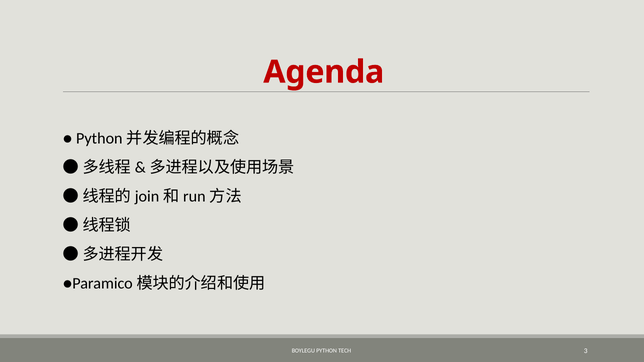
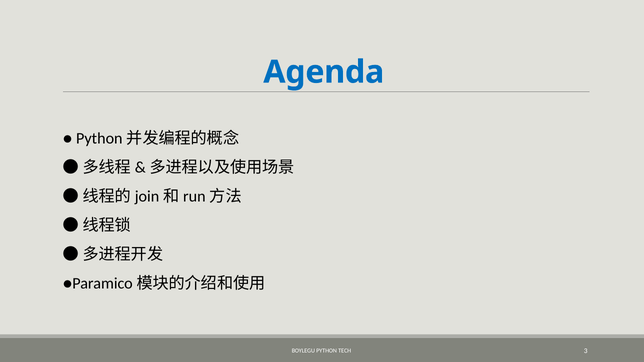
Agenda colour: red -> blue
